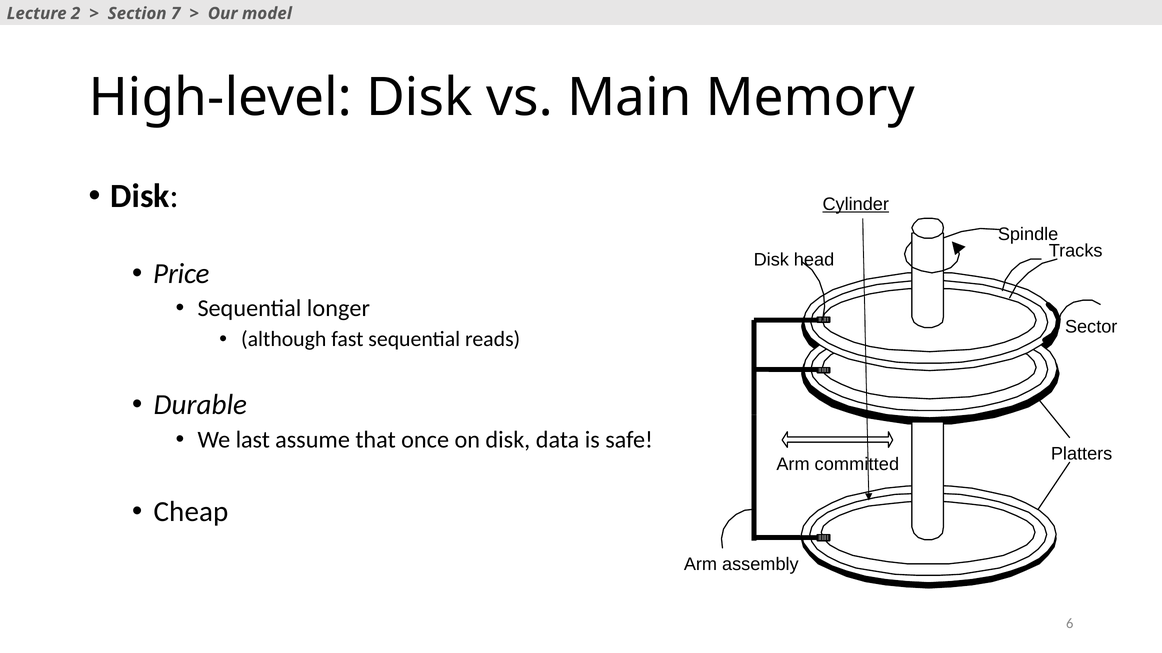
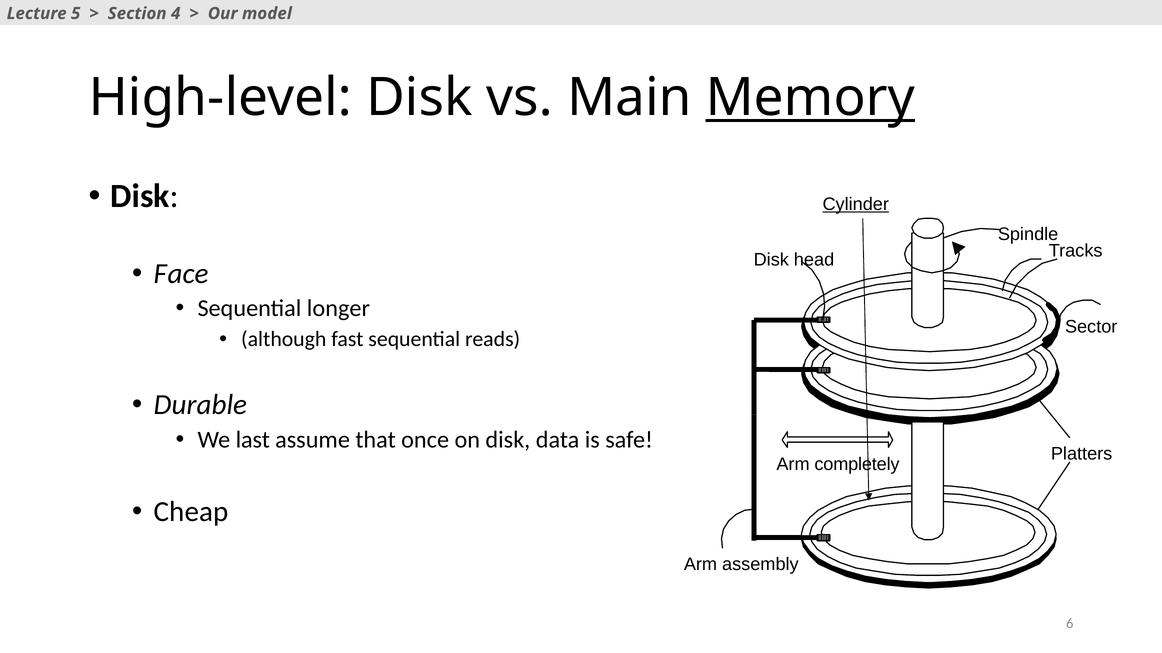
2: 2 -> 5
7: 7 -> 4
Memory underline: none -> present
Price: Price -> Face
committed: committed -> completely
